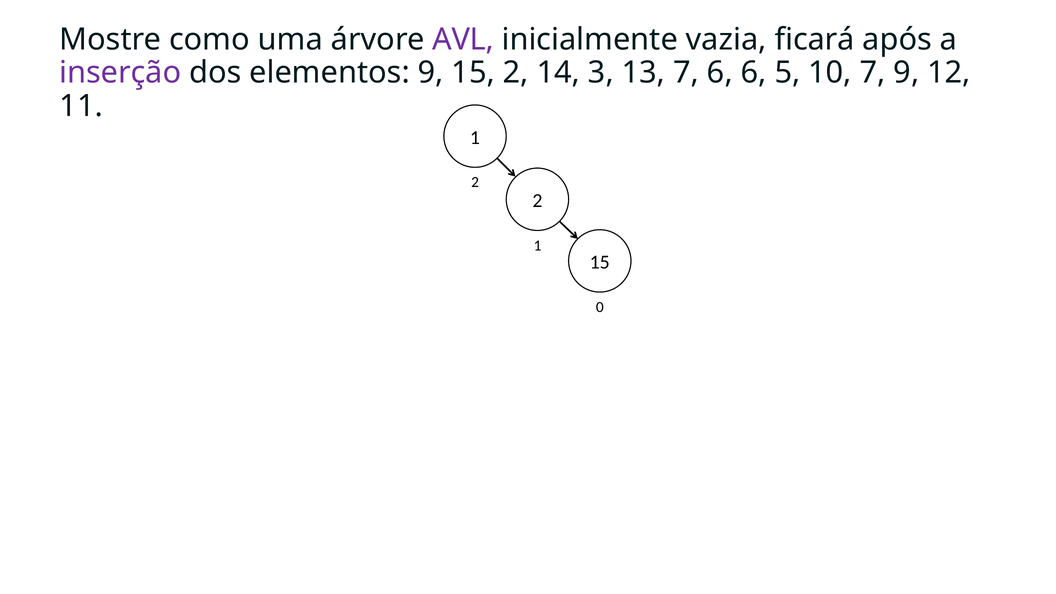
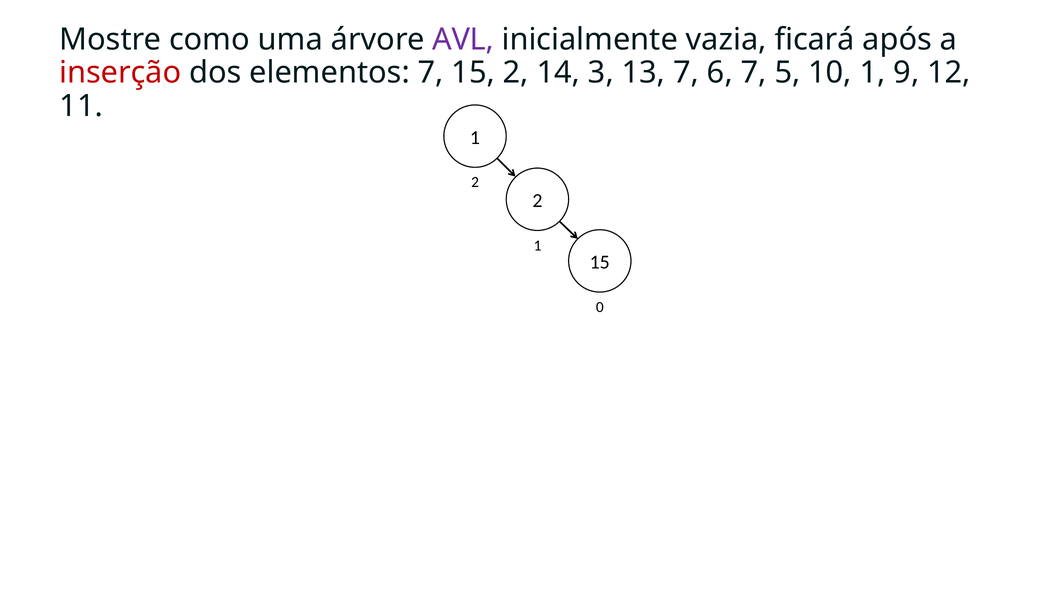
inserção colour: purple -> red
elementos 9: 9 -> 7
6 6: 6 -> 7
10 7: 7 -> 1
